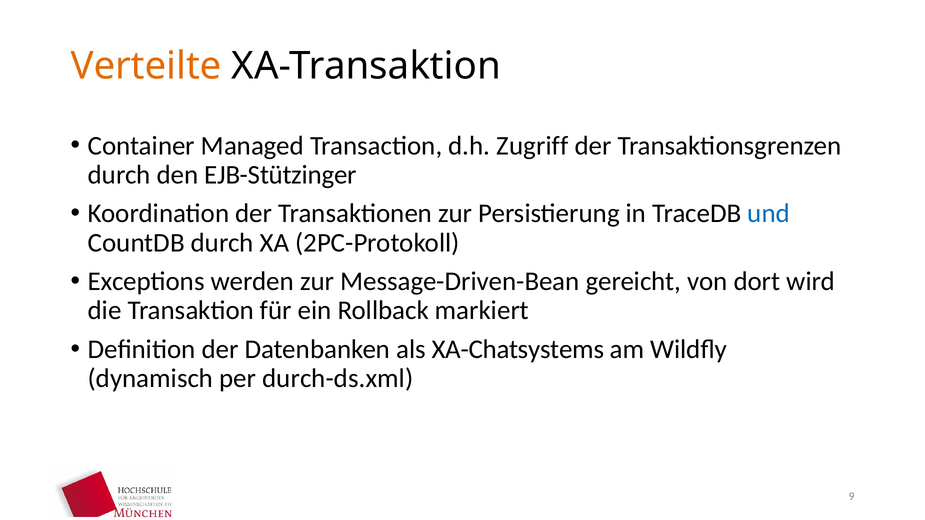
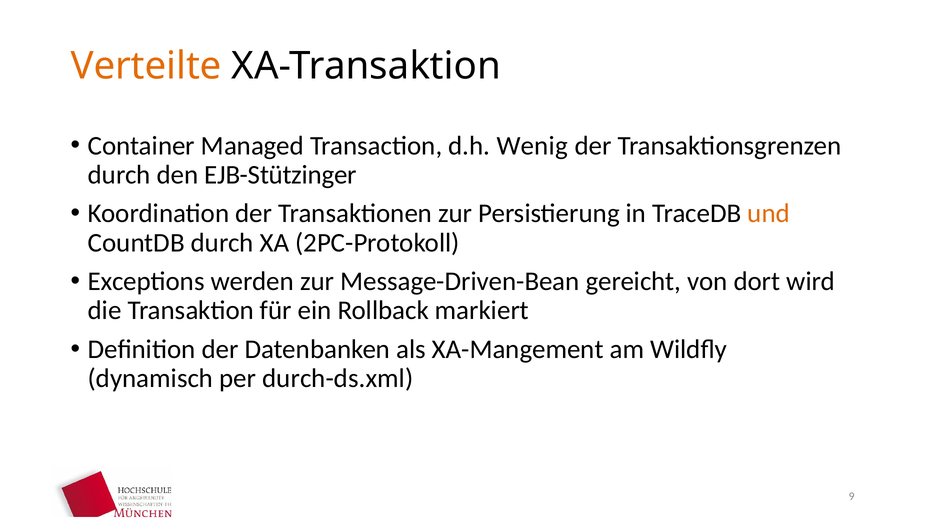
Zugriff: Zugriff -> Wenig
und colour: blue -> orange
XA-Chatsystems: XA-Chatsystems -> XA-Mangement
